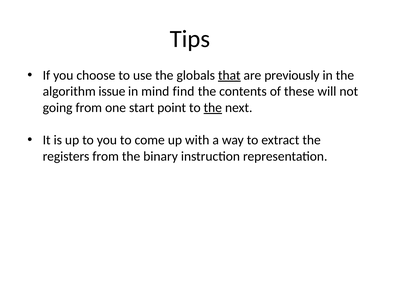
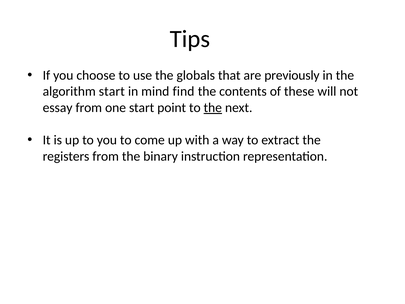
that underline: present -> none
algorithm issue: issue -> start
going: going -> essay
